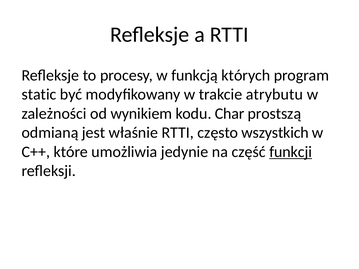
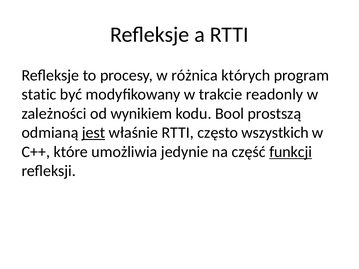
funkcją: funkcją -> różnica
atrybutu: atrybutu -> readonly
Char: Char -> Bool
jest underline: none -> present
